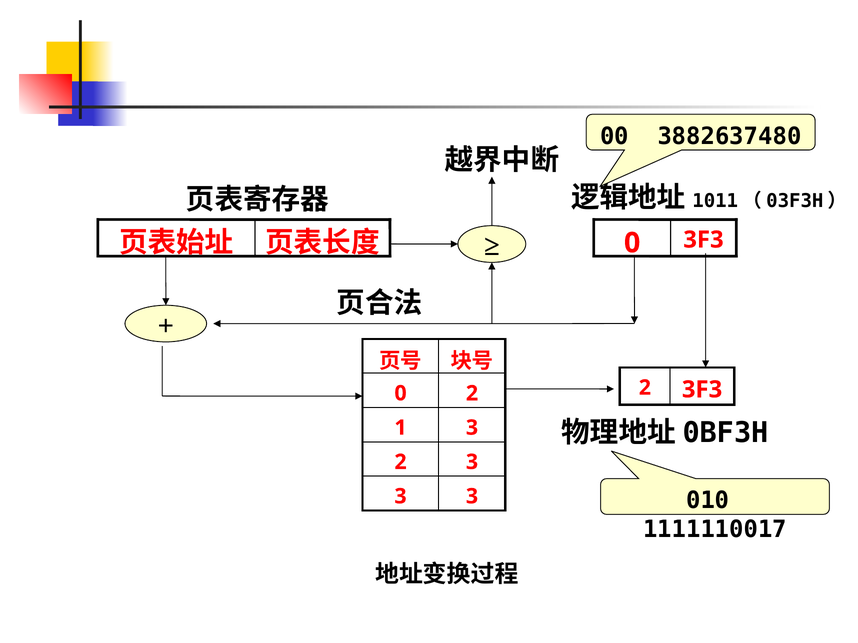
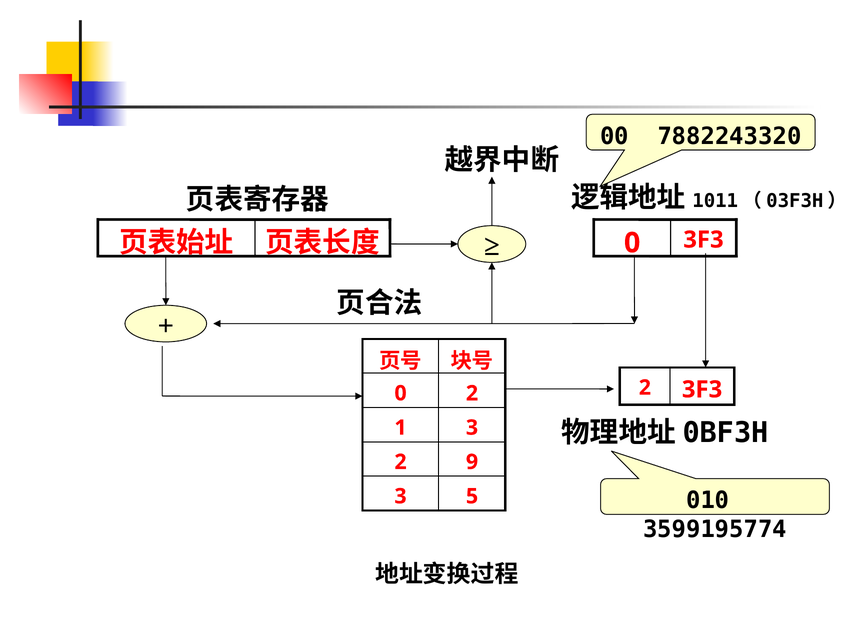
3882637480: 3882637480 -> 7882243320
2 3: 3 -> 9
3 at (472, 497): 3 -> 5
1111110017: 1111110017 -> 3599195774
